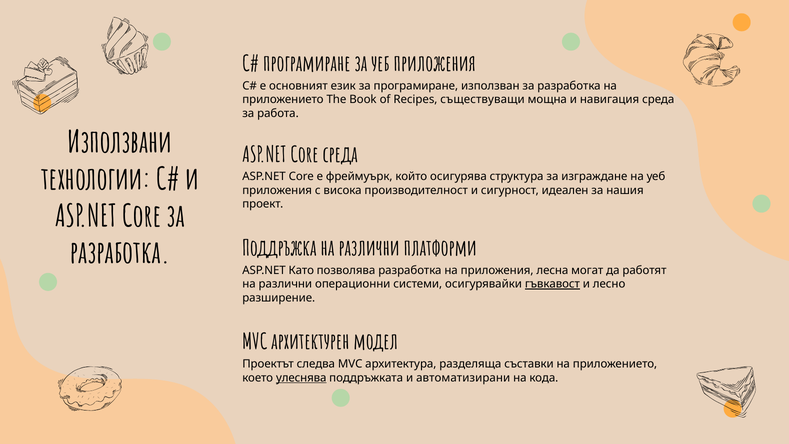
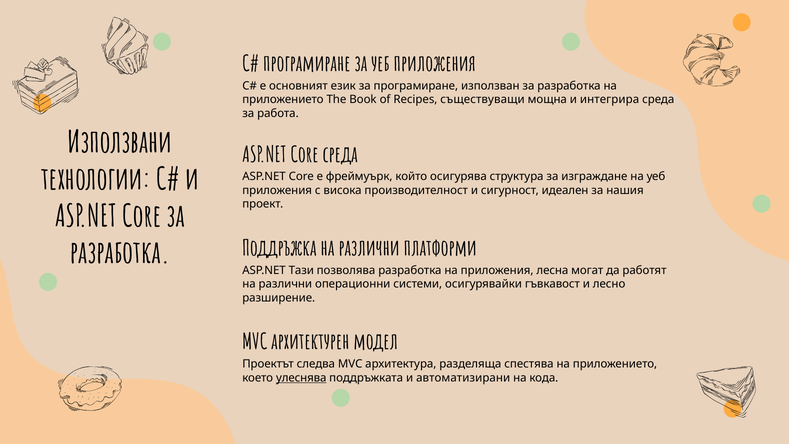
навигация: навигация -> интегрира
Като: Като -> Тази
гъвкавост underline: present -> none
съставки: съставки -> спестява
